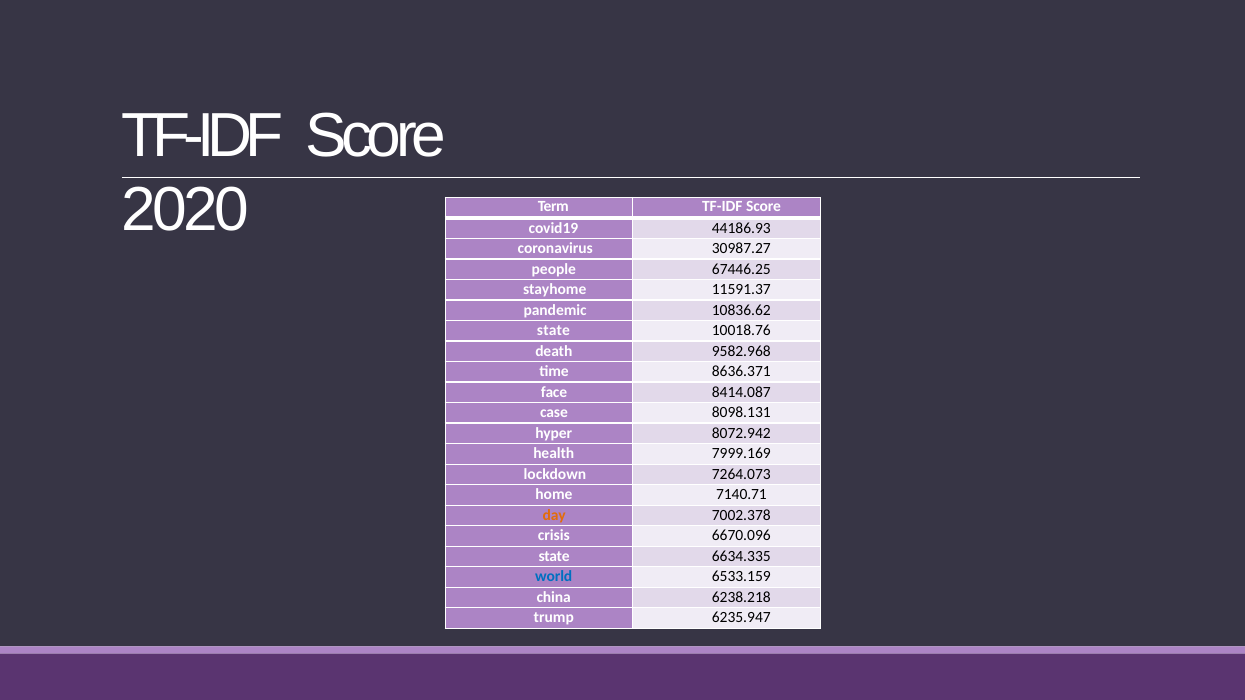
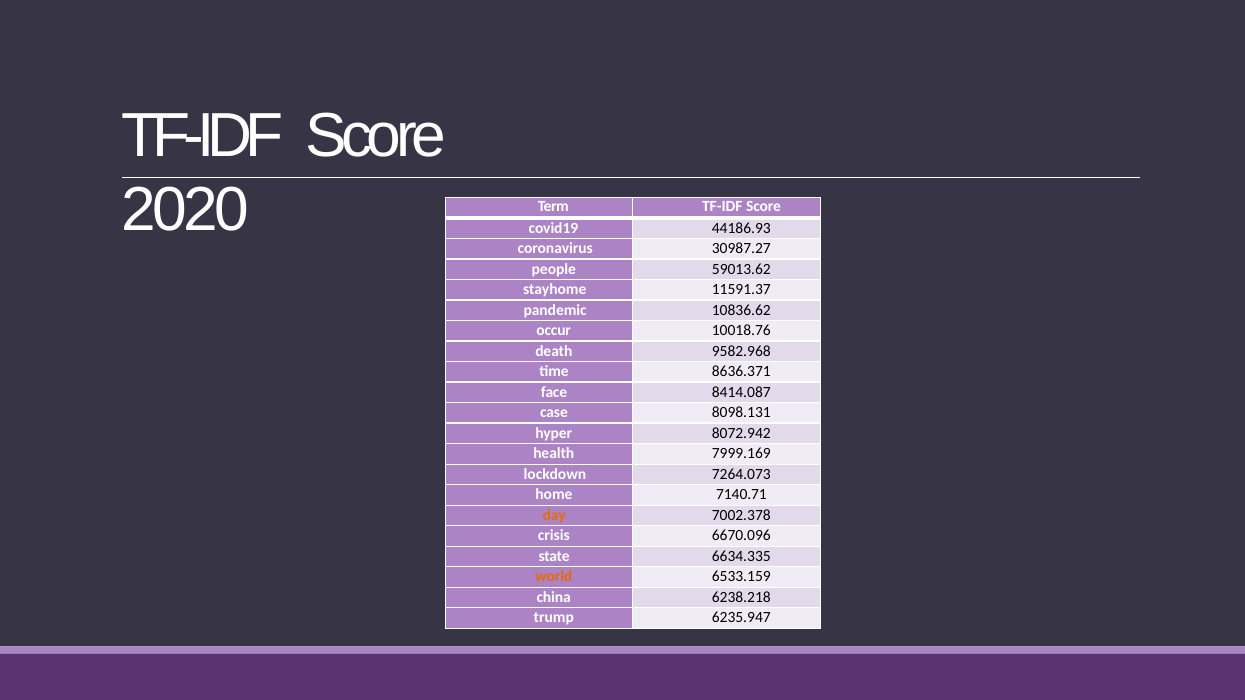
67446.25: 67446.25 -> 59013.62
state at (554, 331): state -> occur
world colour: blue -> orange
